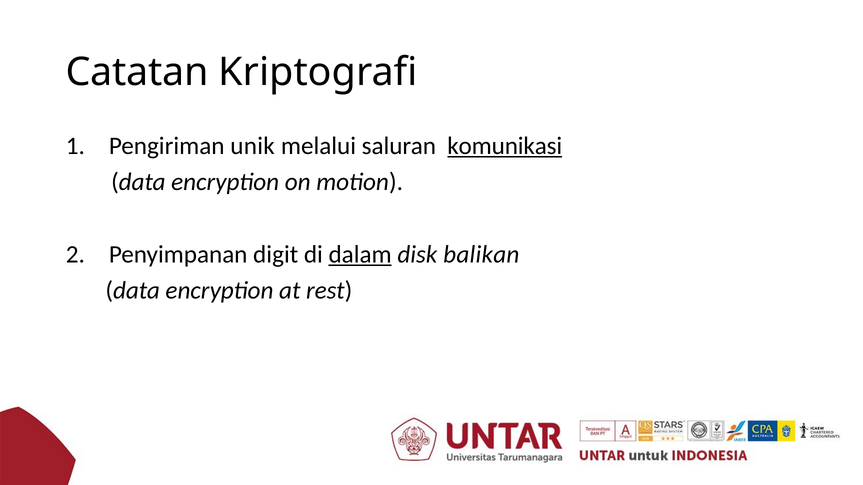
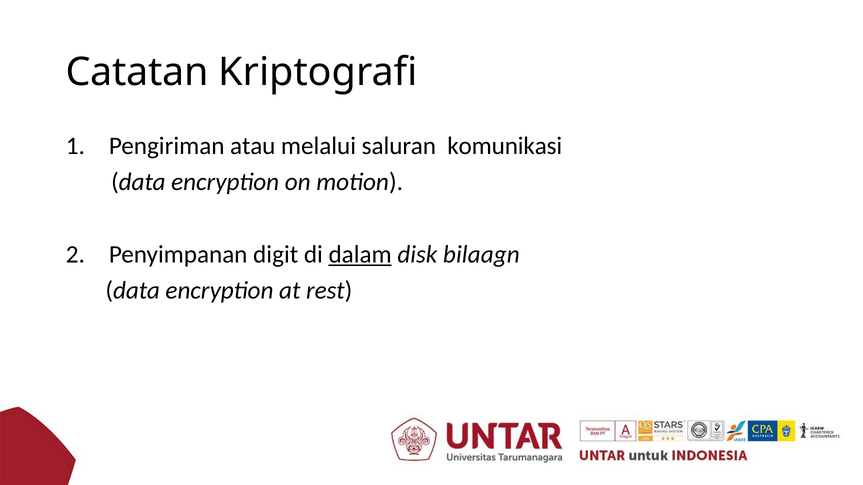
unik: unik -> atau
komunikasi underline: present -> none
balikan: balikan -> bilaagn
